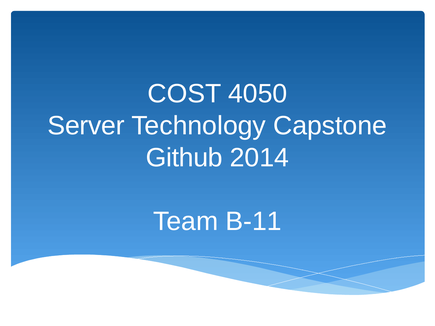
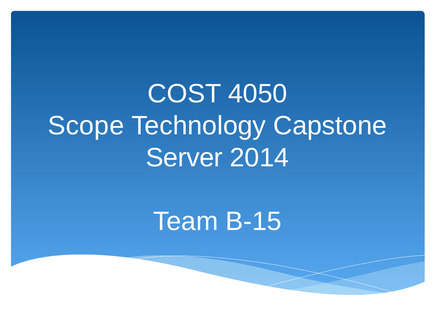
Server: Server -> Scope
Github: Github -> Server
B-11: B-11 -> B-15
